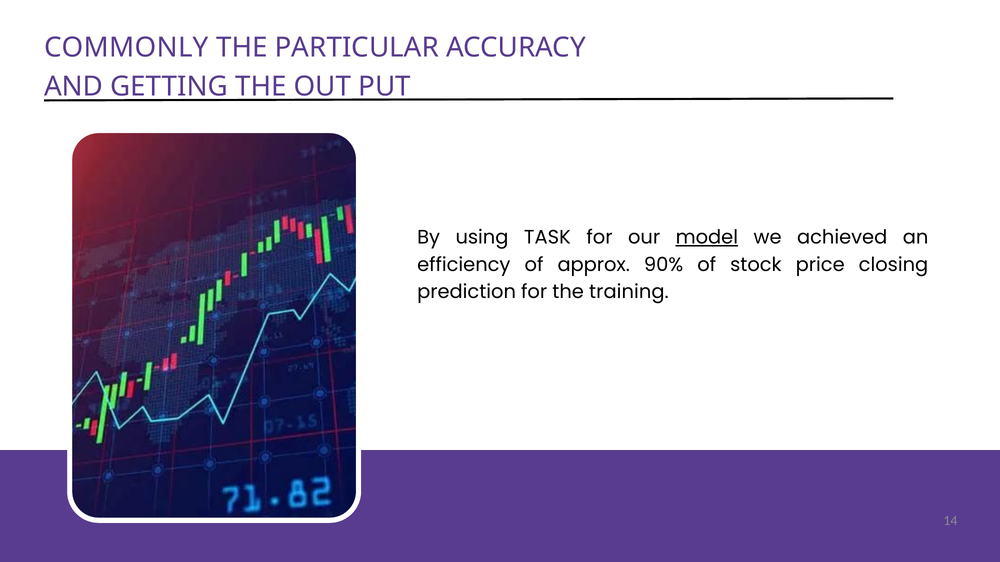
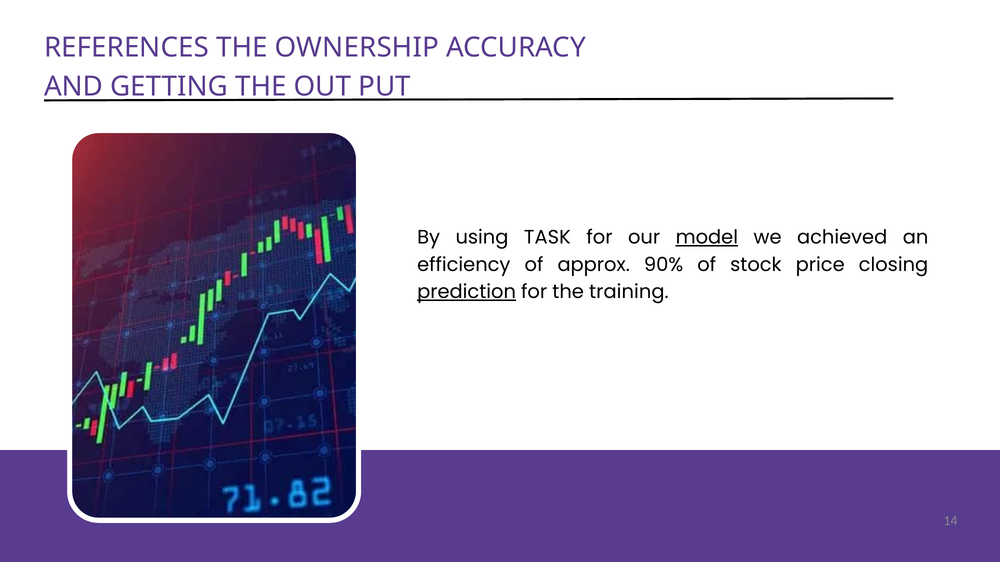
COMMONLY: COMMONLY -> REFERENCES
PARTICULAR: PARTICULAR -> OWNERSHIP
prediction underline: none -> present
